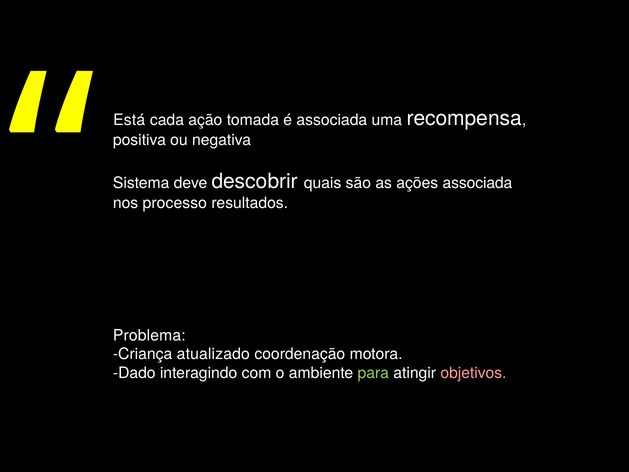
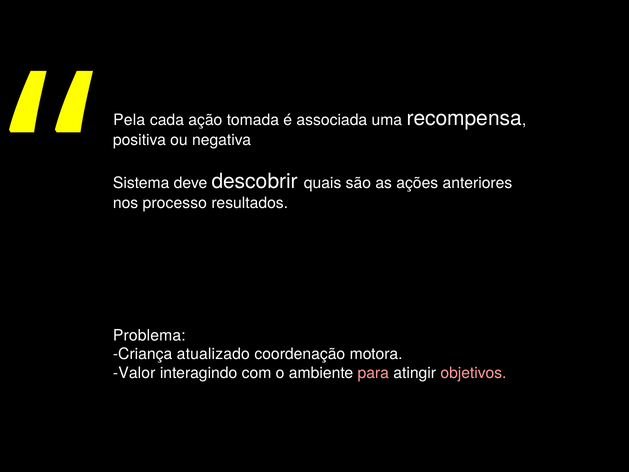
Está: Está -> Pela
ações associada: associada -> anteriores
Dado: Dado -> Valor
para colour: light green -> pink
